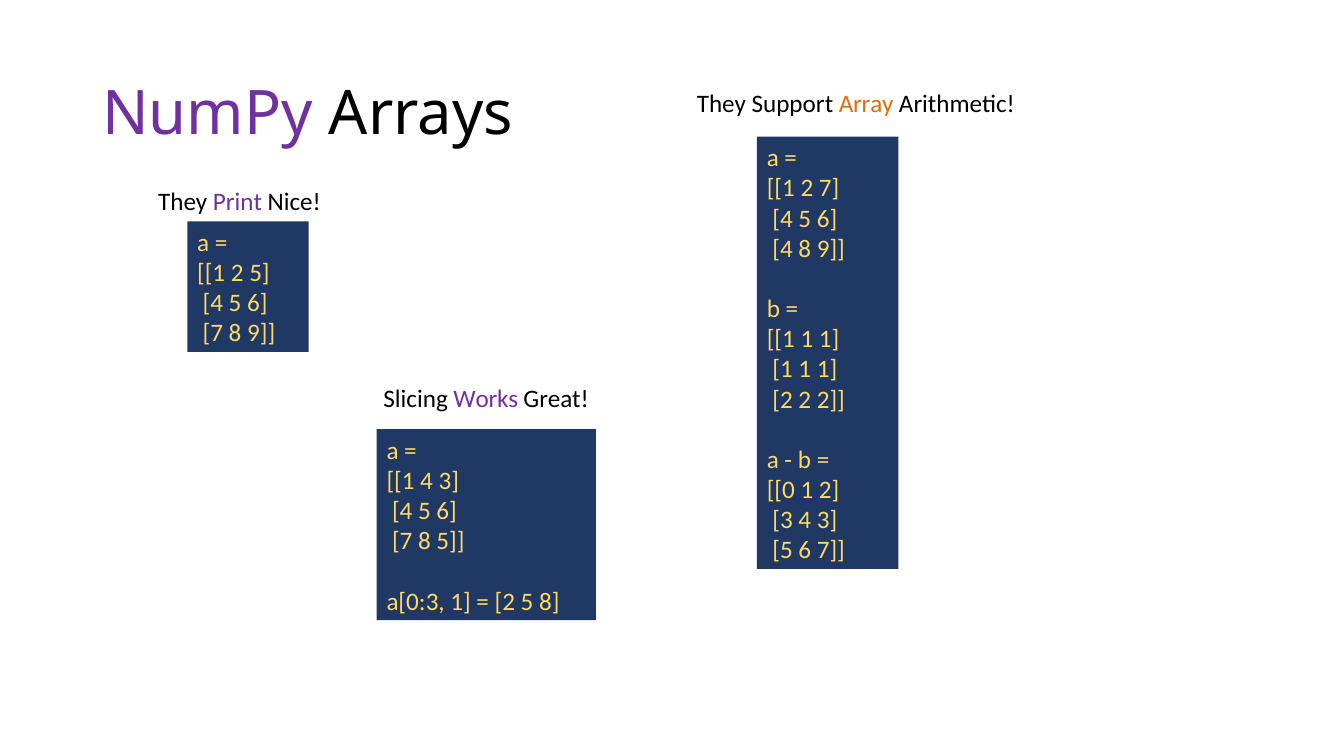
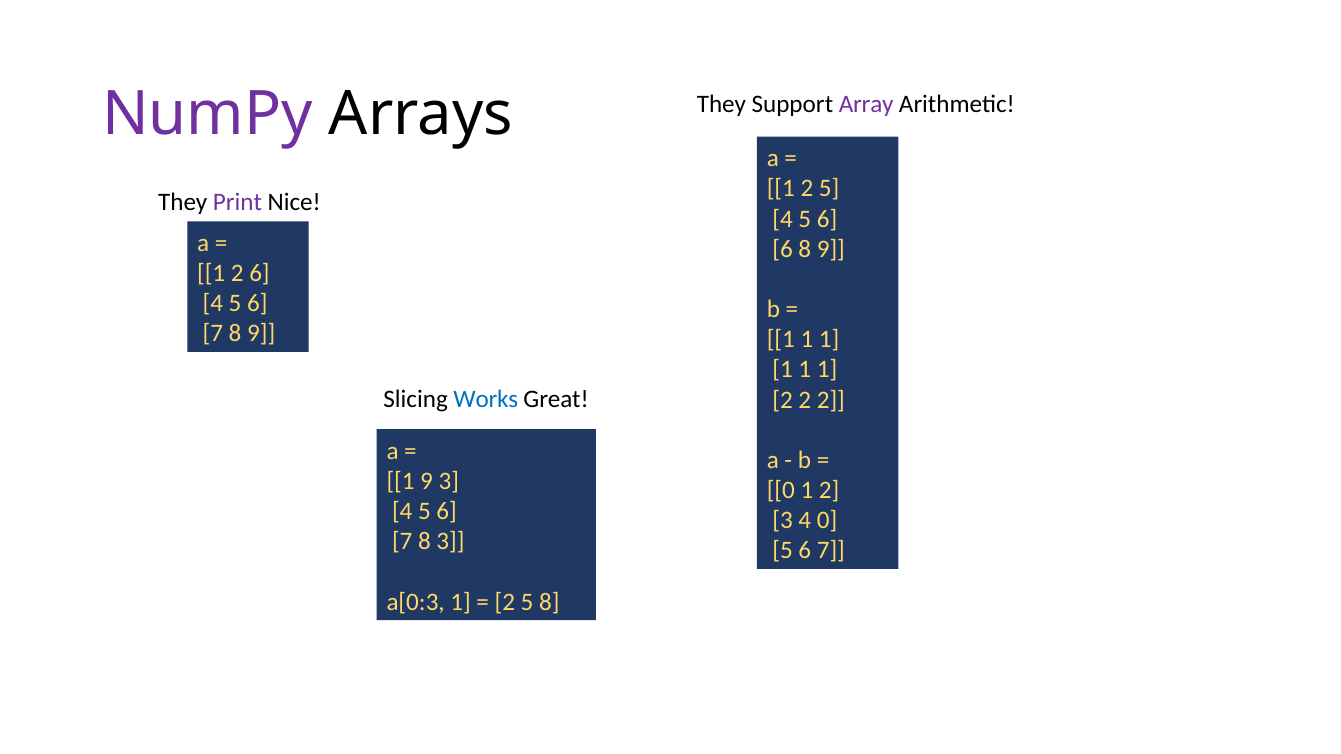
Array colour: orange -> purple
1 2 7: 7 -> 5
4 at (783, 249): 4 -> 6
1 2 5: 5 -> 6
Works colour: purple -> blue
1 4: 4 -> 9
3 4 3: 3 -> 0
8 5: 5 -> 3
